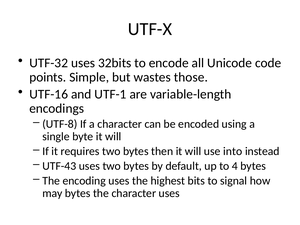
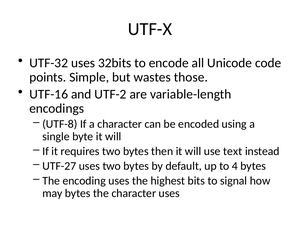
UTF-1: UTF-1 -> UTF-2
into: into -> text
UTF-43: UTF-43 -> UTF-27
